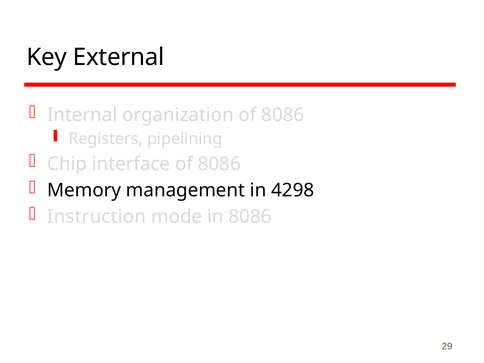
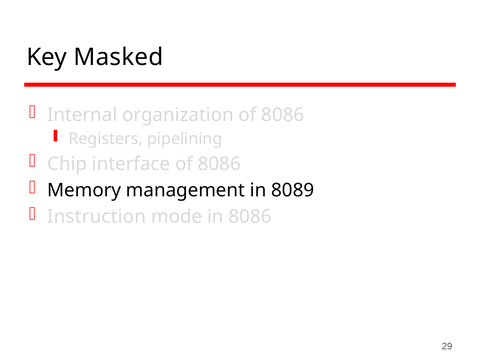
External: External -> Masked
4298: 4298 -> 8089
